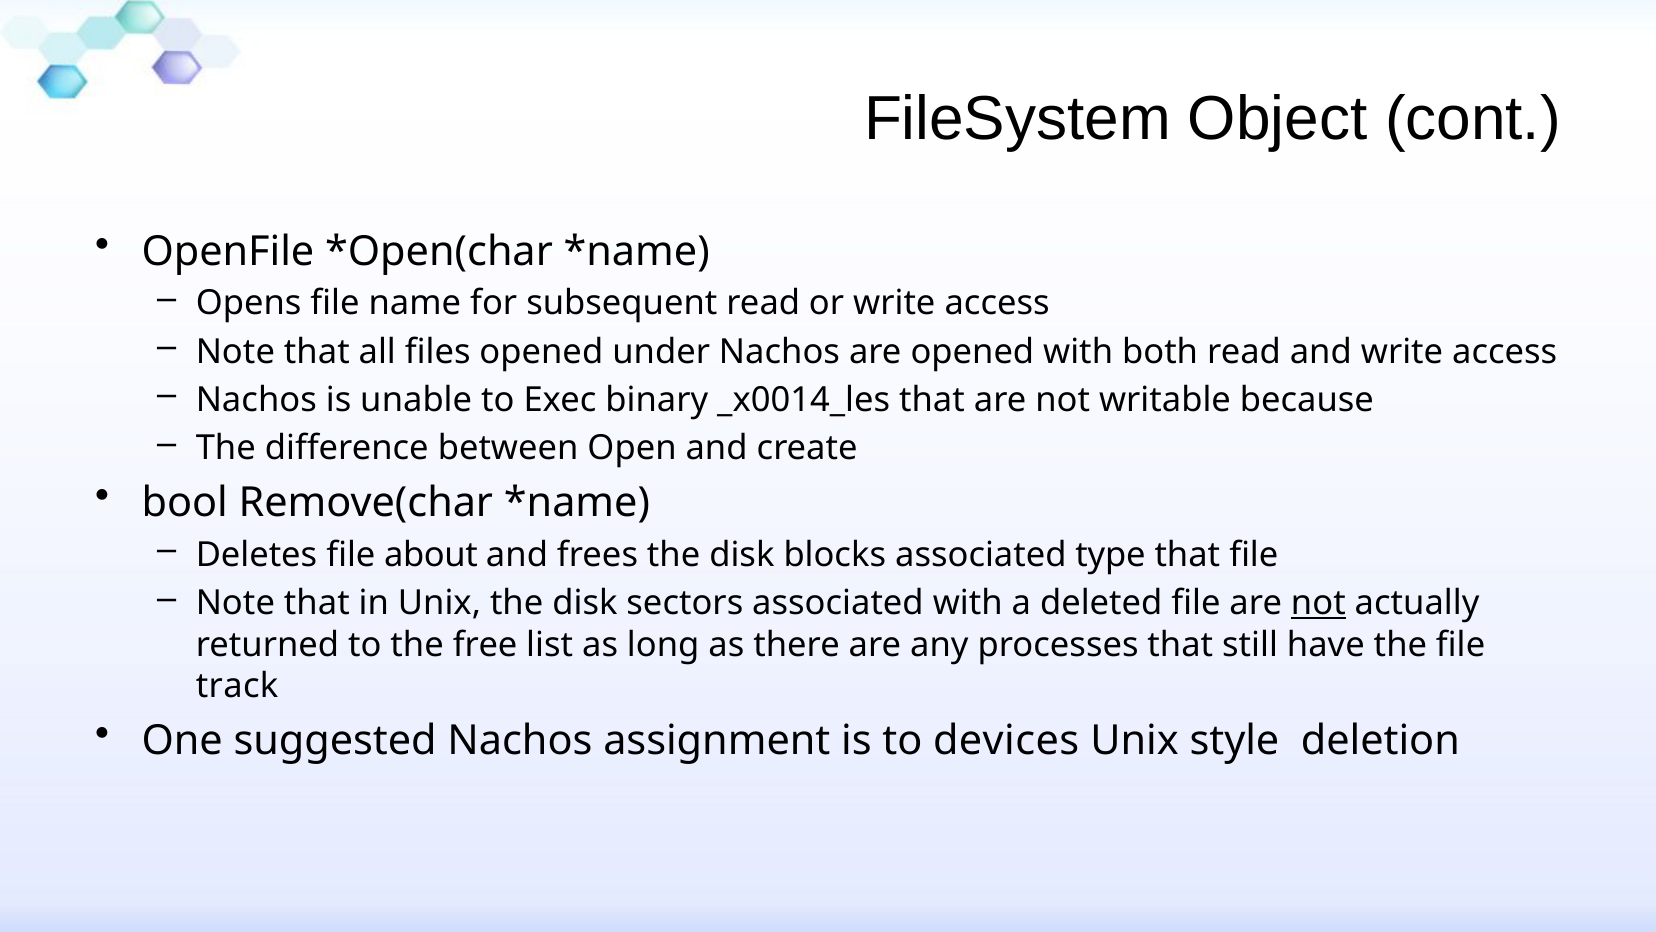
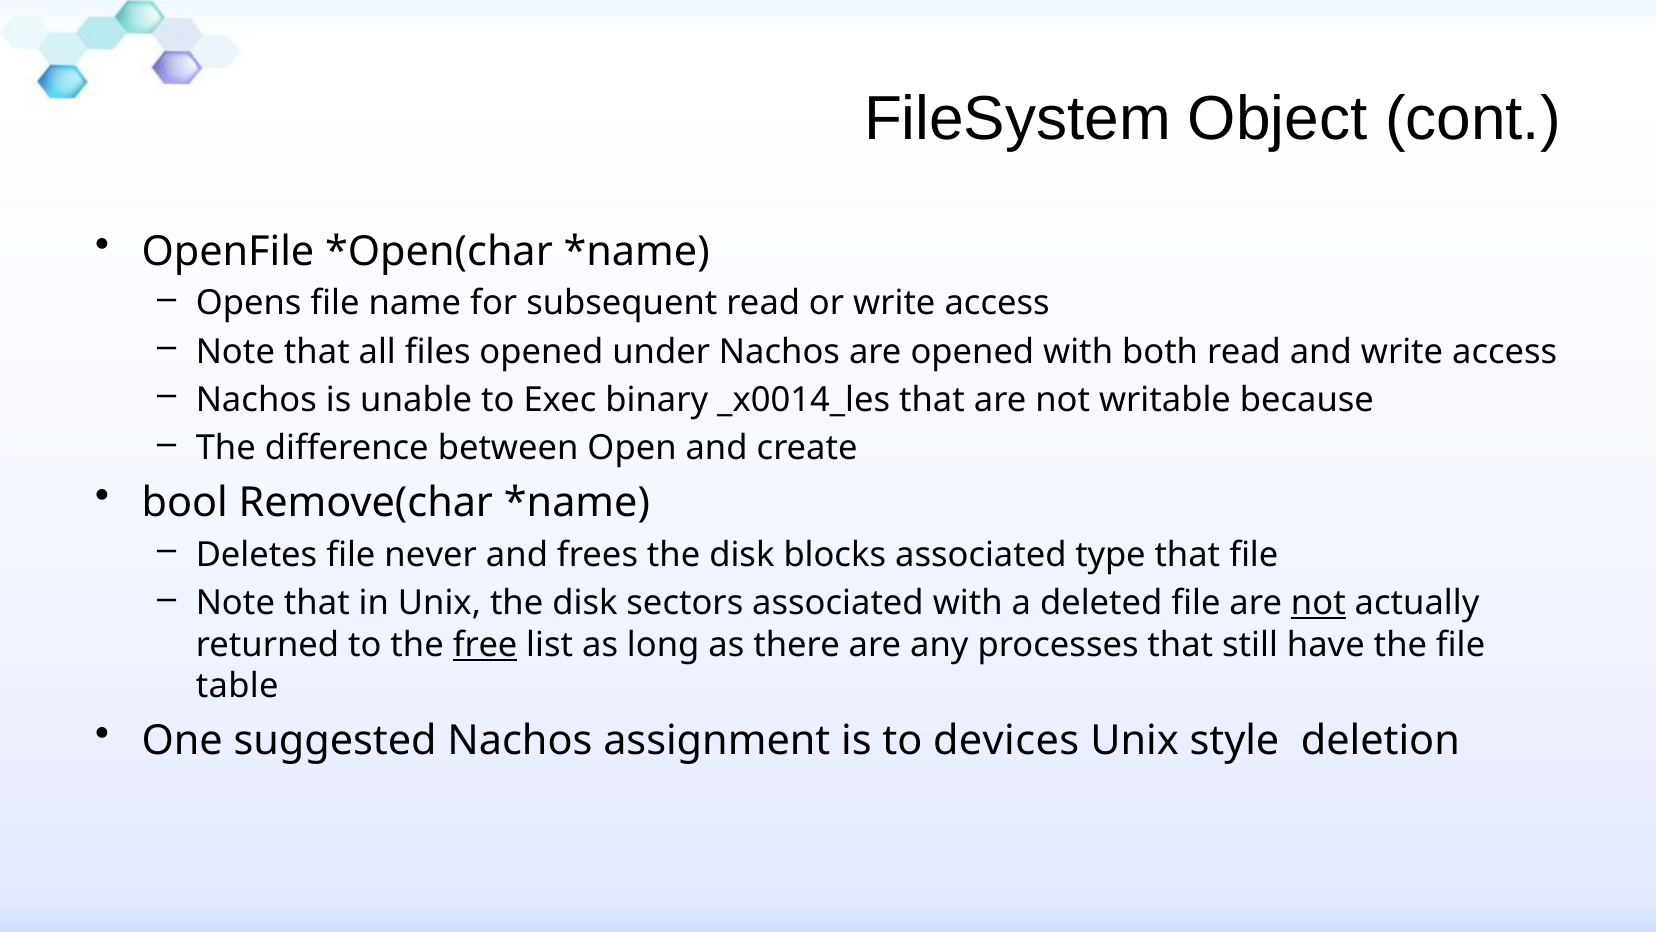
about: about -> never
free underline: none -> present
track: track -> table
